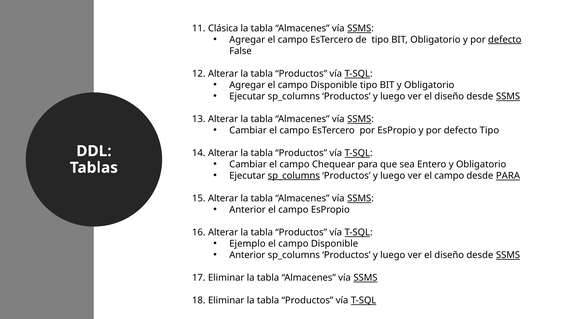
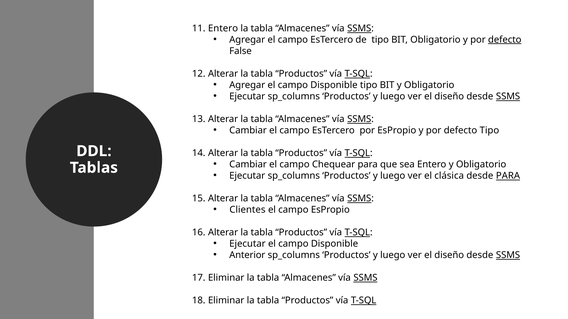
Clásica at (223, 28): Clásica -> Entero
sp_columns at (294, 176) underline: present -> none
ver el campo: campo -> clásica
Anterior at (248, 210): Anterior -> Clientes
Ejemplo at (247, 244): Ejemplo -> Ejecutar
